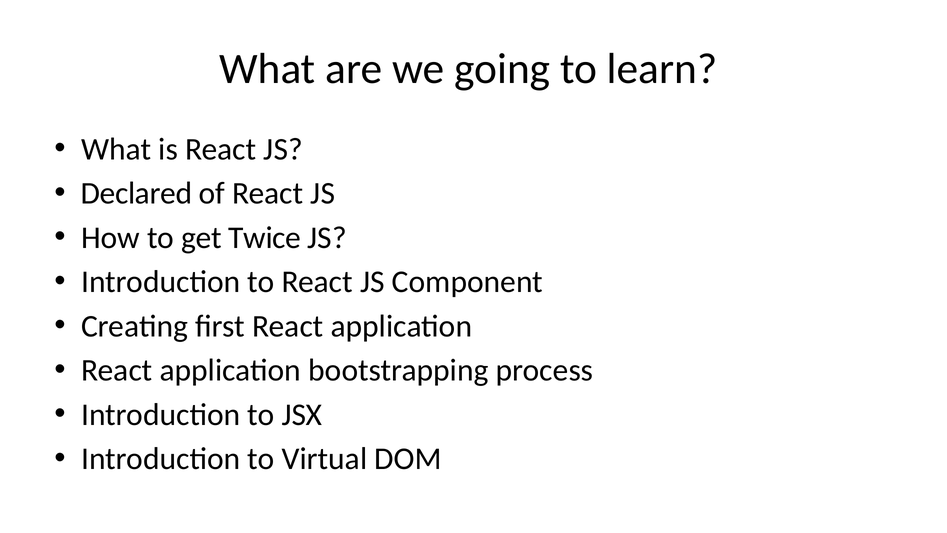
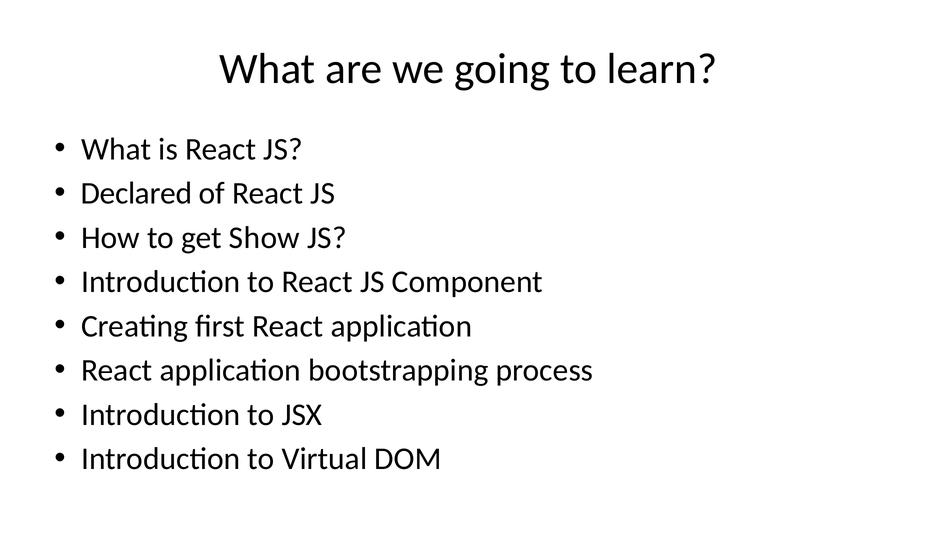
Twice: Twice -> Show
